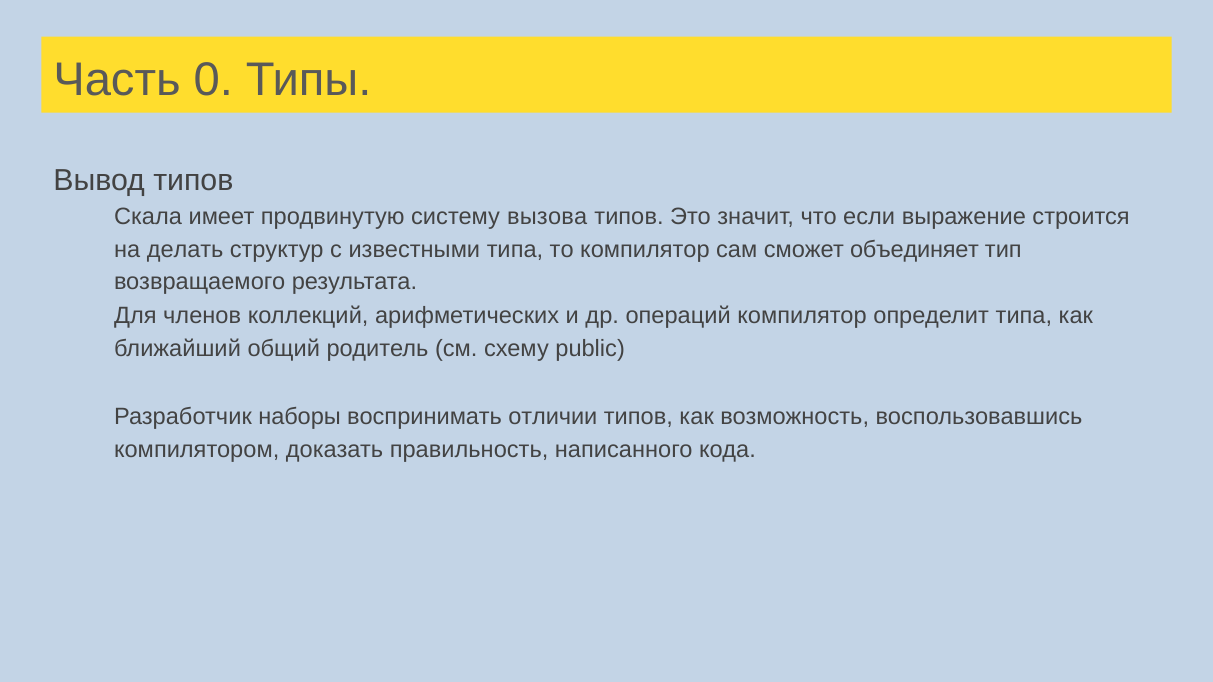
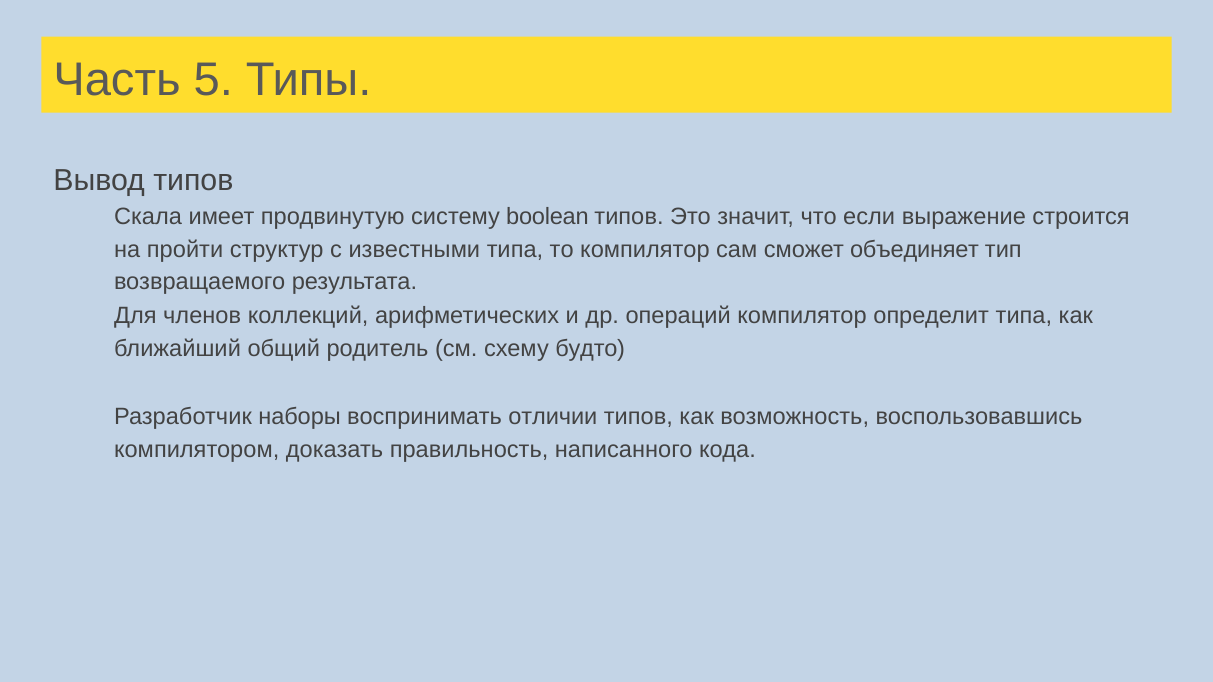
0: 0 -> 5
вызова: вызова -> boolean
делать: делать -> пройти
public: public -> будто
